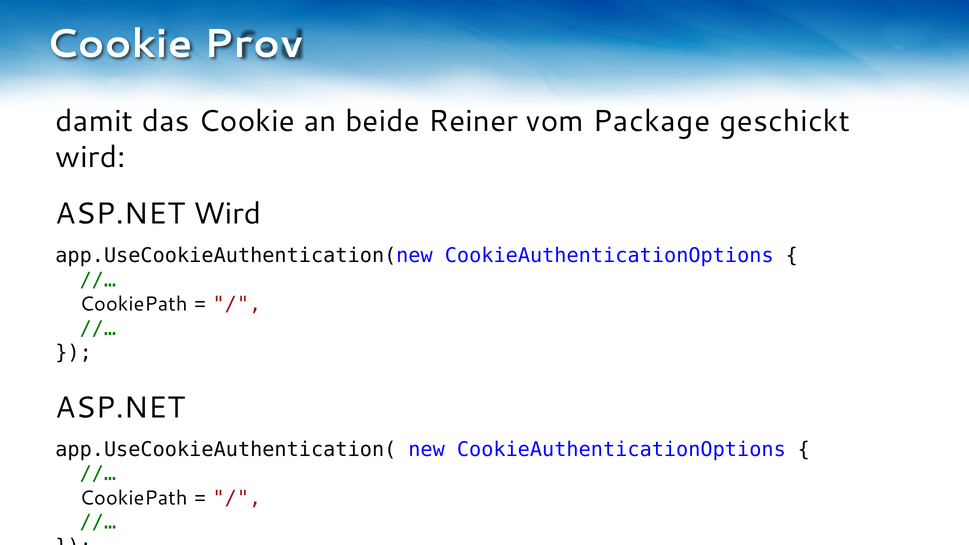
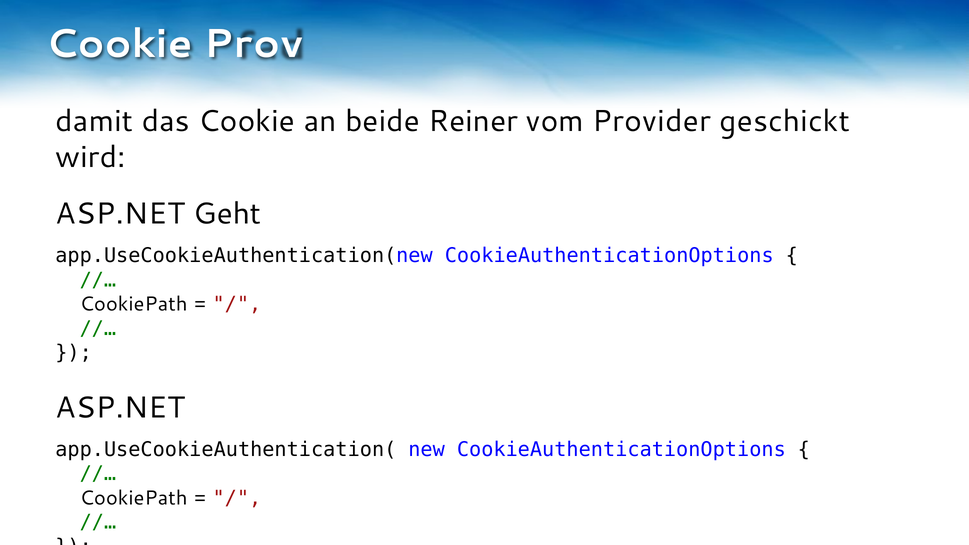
Package: Package -> Provider
ASP.NET Wird: Wird -> Geht
